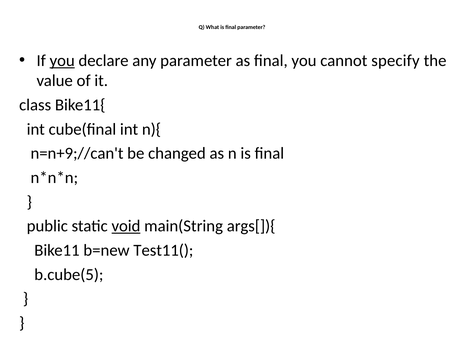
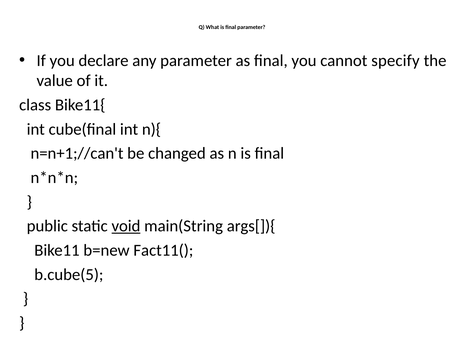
you at (62, 61) underline: present -> none
n=n+9;//can't: n=n+9;//can't -> n=n+1;//can't
Test11(: Test11( -> Fact11(
